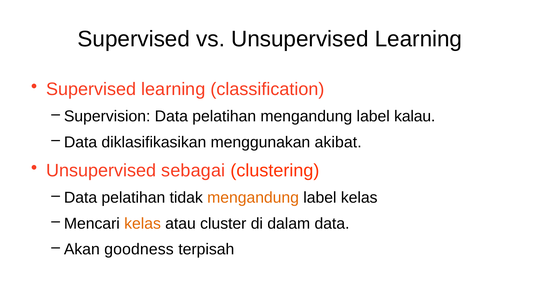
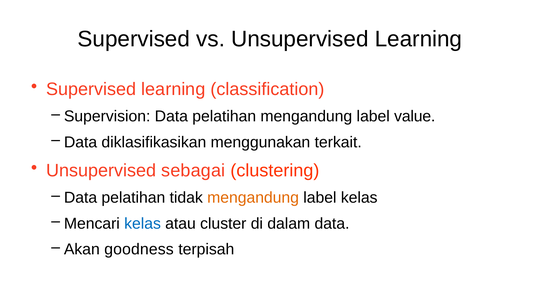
kalau: kalau -> value
akibat: akibat -> terkait
kelas at (143, 223) colour: orange -> blue
